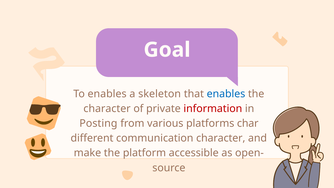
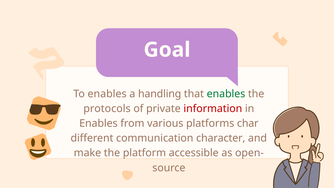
skeleton: skeleton -> handling
enables at (226, 94) colour: blue -> green
character at (107, 109): character -> protocols
Posting at (98, 123): Posting -> Enables
